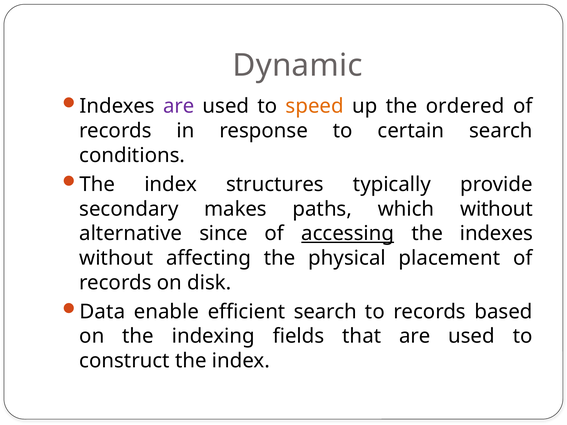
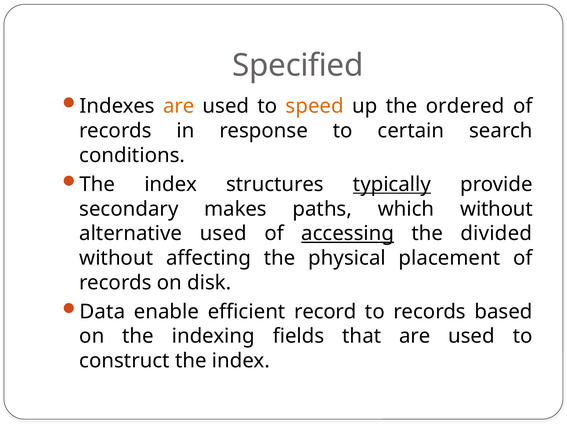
Dynamic: Dynamic -> Specified
are at (179, 106) colour: purple -> orange
typically underline: none -> present
alternative since: since -> used
the indexes: indexes -> divided
efficient search: search -> record
